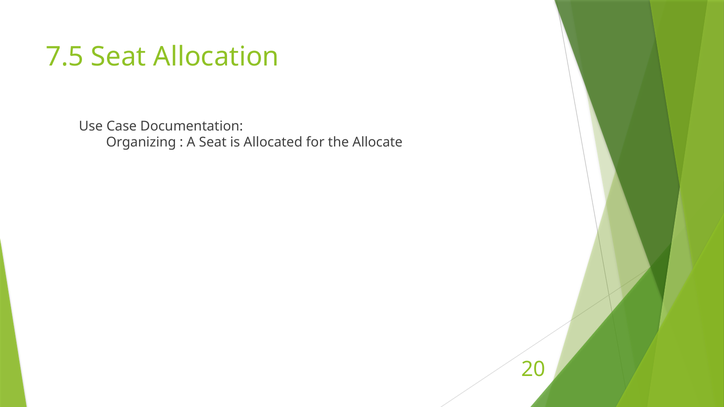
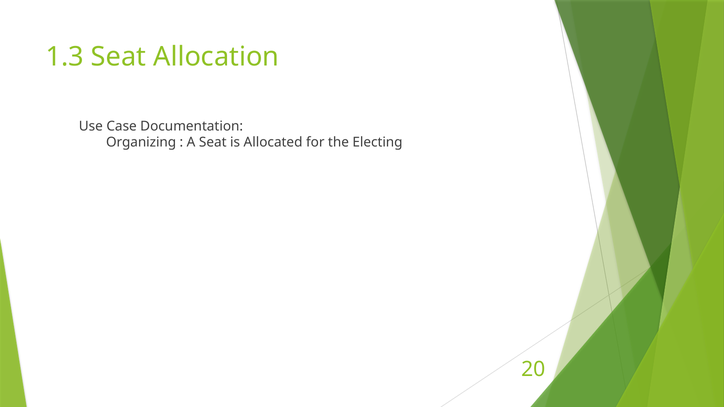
7.5: 7.5 -> 1.3
Allocate: Allocate -> Electing
